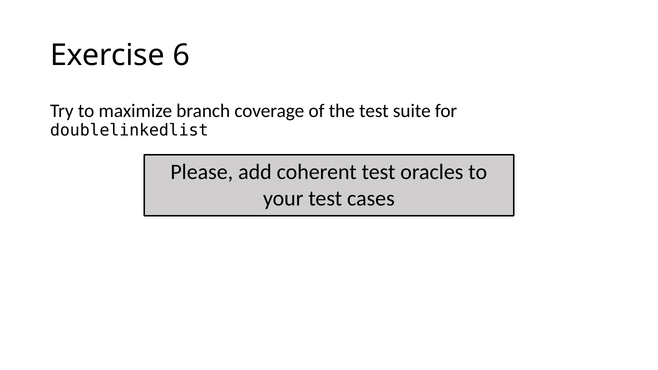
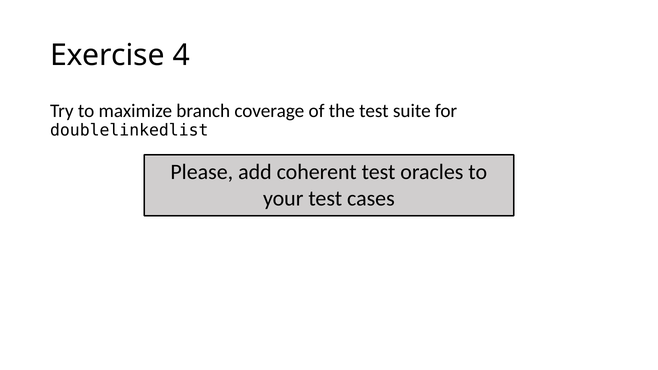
6: 6 -> 4
